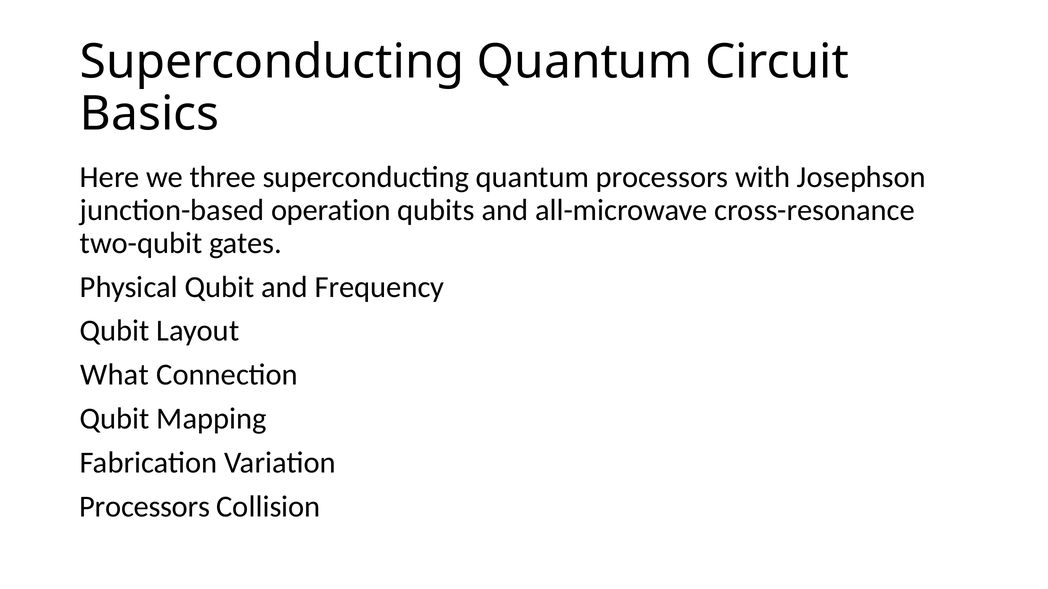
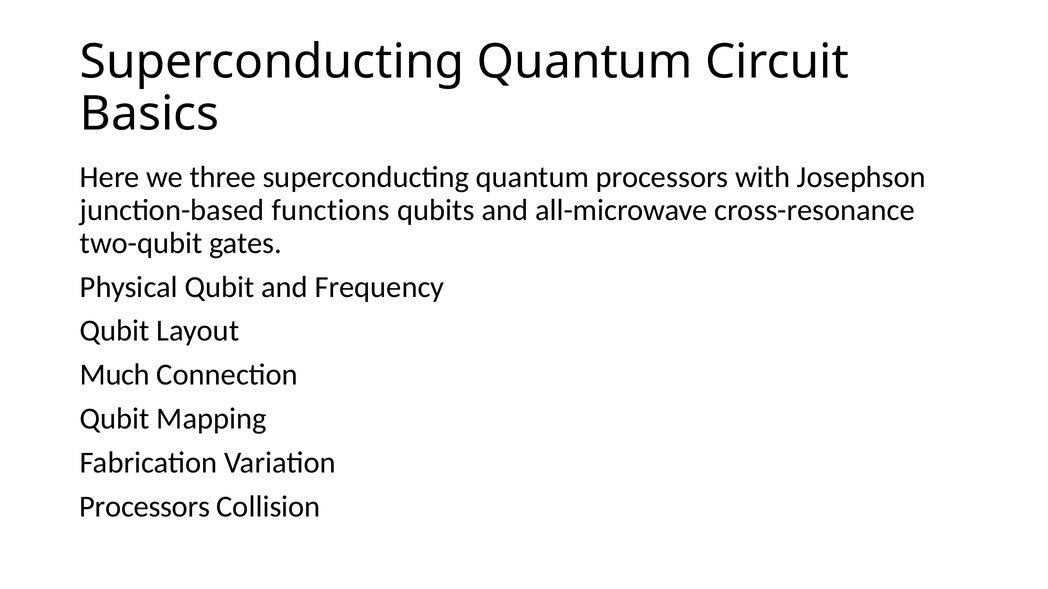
operation: operation -> functions
What: What -> Much
